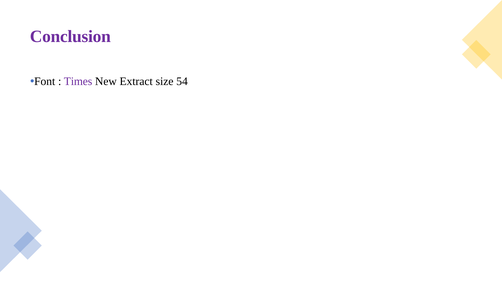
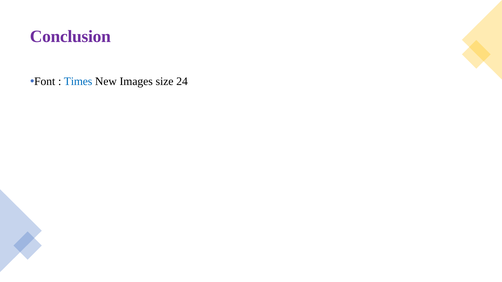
Times colour: purple -> blue
Extract: Extract -> Images
54: 54 -> 24
